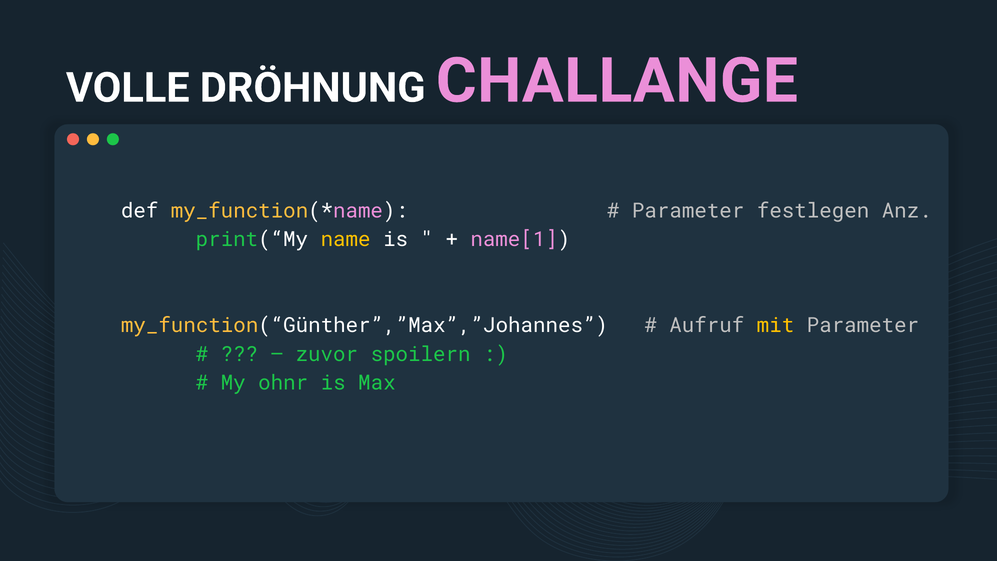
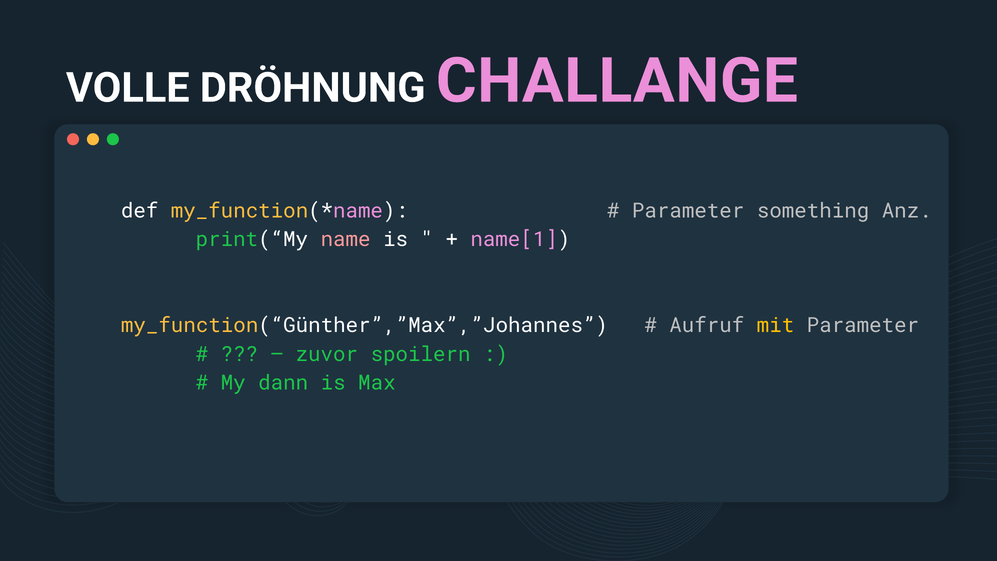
festlegen: festlegen -> something
name colour: yellow -> pink
ohnr: ohnr -> dann
